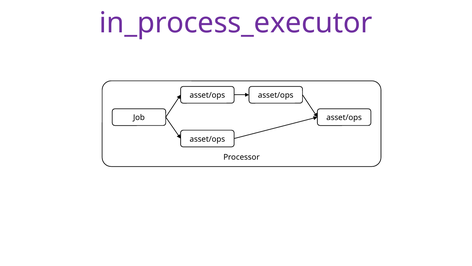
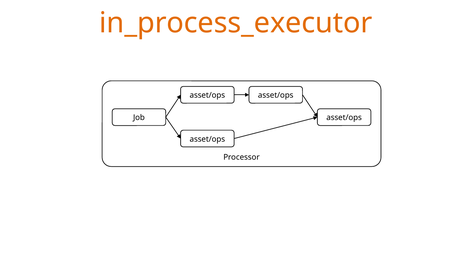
in_process_executor colour: purple -> orange
